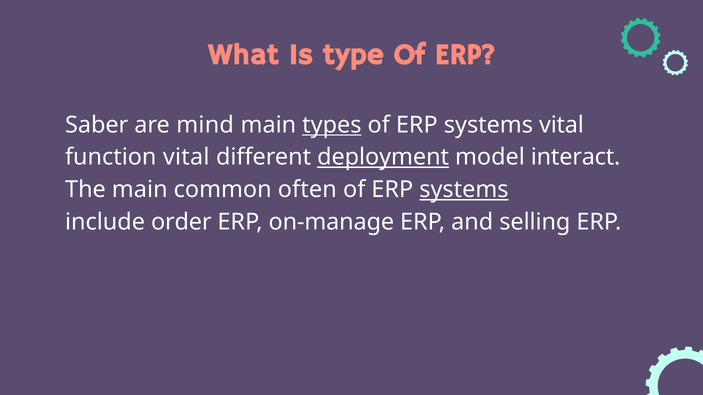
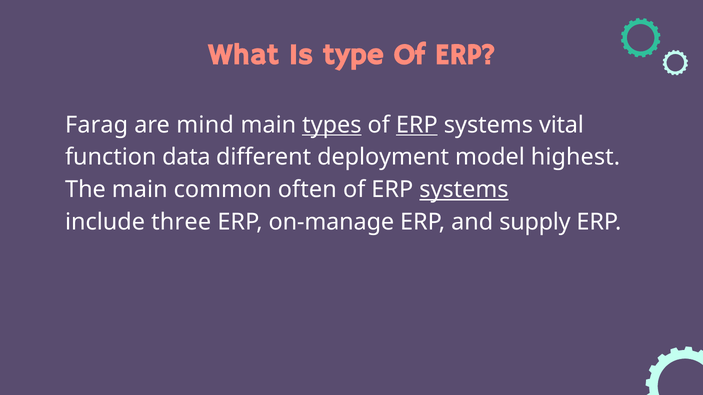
Saber: Saber -> Farag
ERP at (417, 125) underline: none -> present
function vital: vital -> data
deployment underline: present -> none
interact: interact -> highest
order: order -> three
selling: selling -> supply
